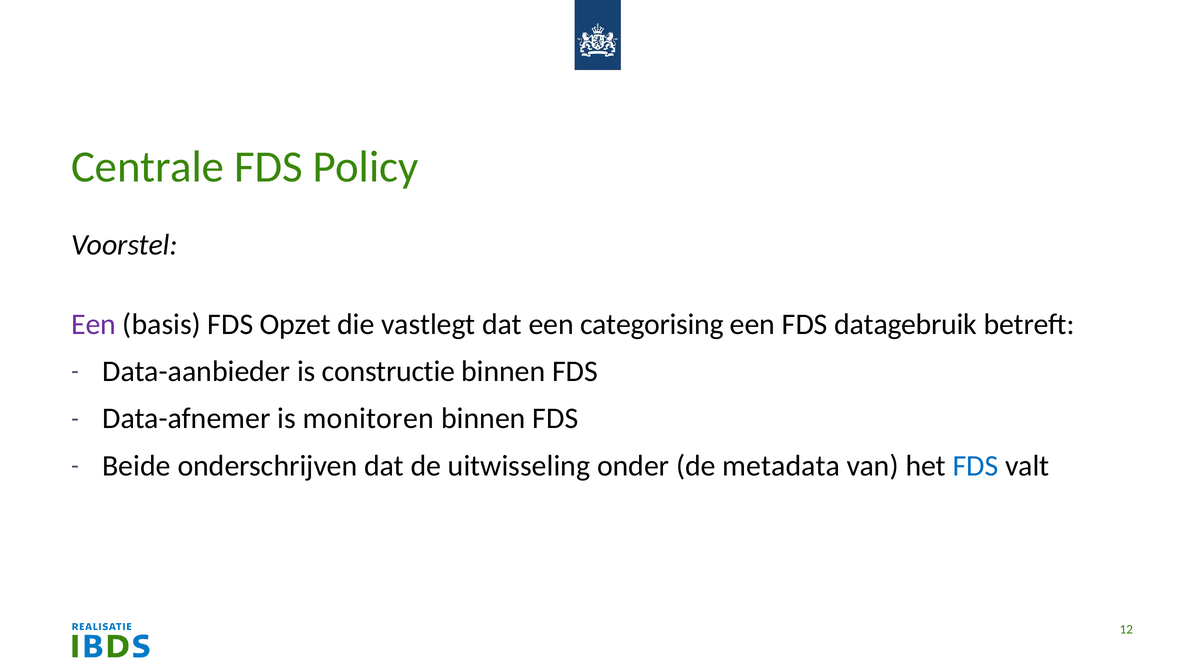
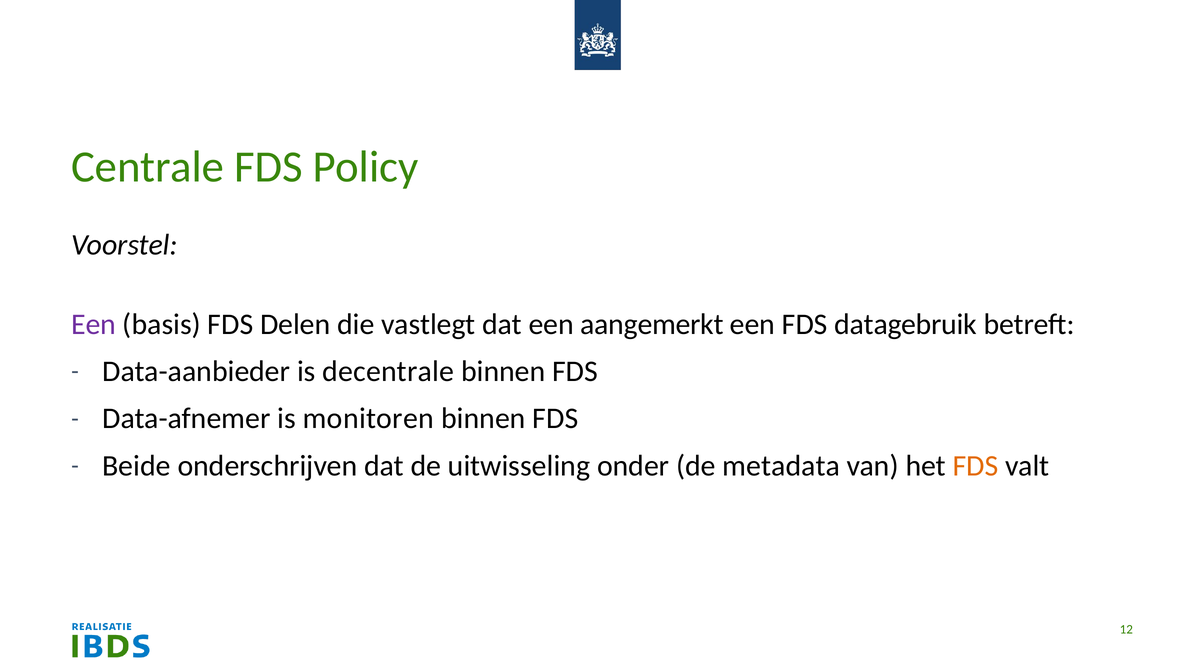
Opzet: Opzet -> Delen
categorising: categorising -> aangemerkt
constructie: constructie -> decentrale
FDS at (976, 466) colour: blue -> orange
